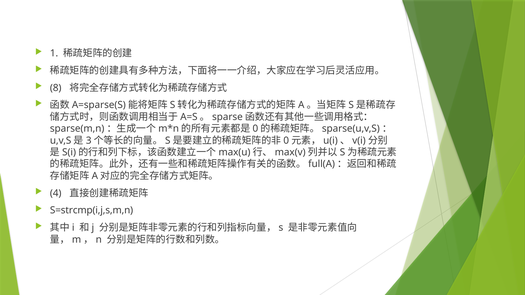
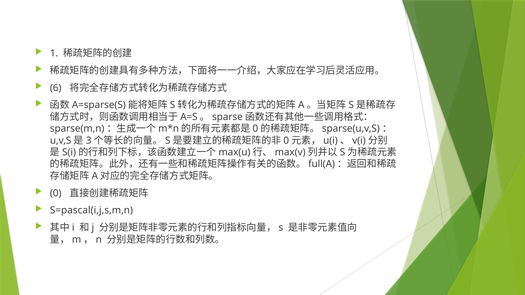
8: 8 -> 6
4: 4 -> 0
S=strcmp(i,j,s,m,n: S=strcmp(i,j,s,m,n -> S=pascal(i,j,s,m,n
